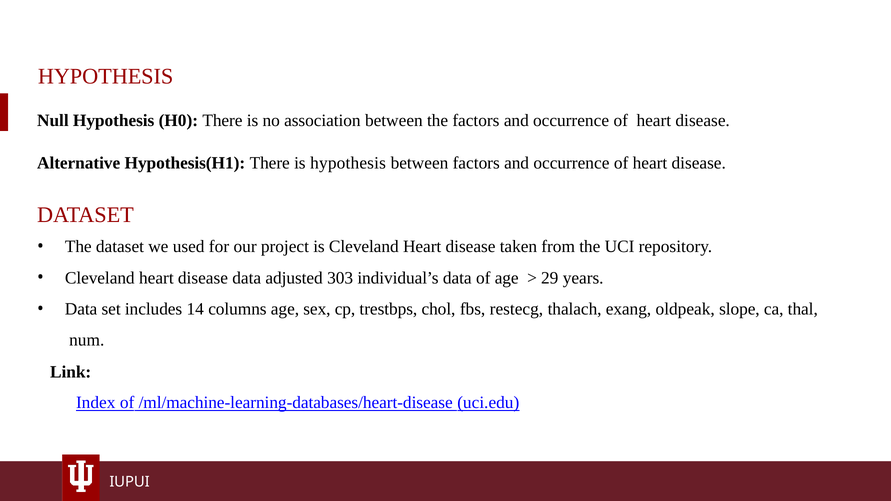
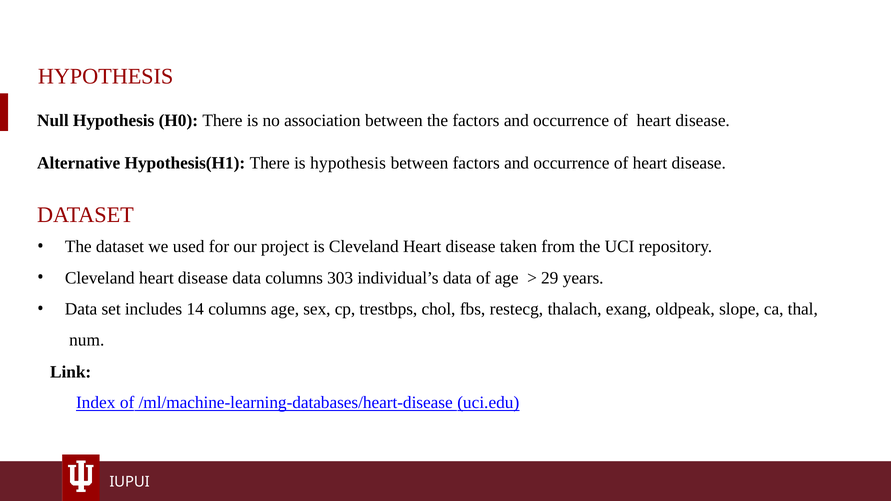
data adjusted: adjusted -> columns
